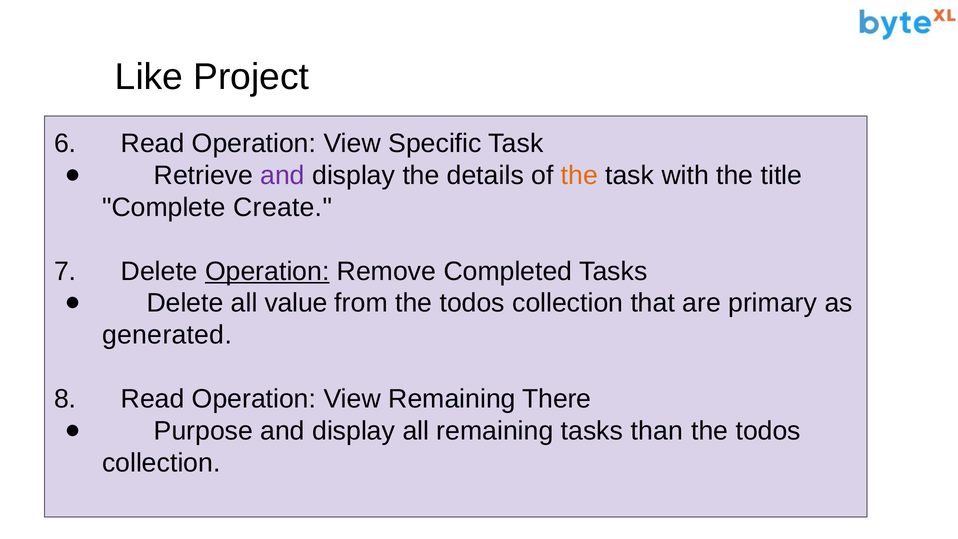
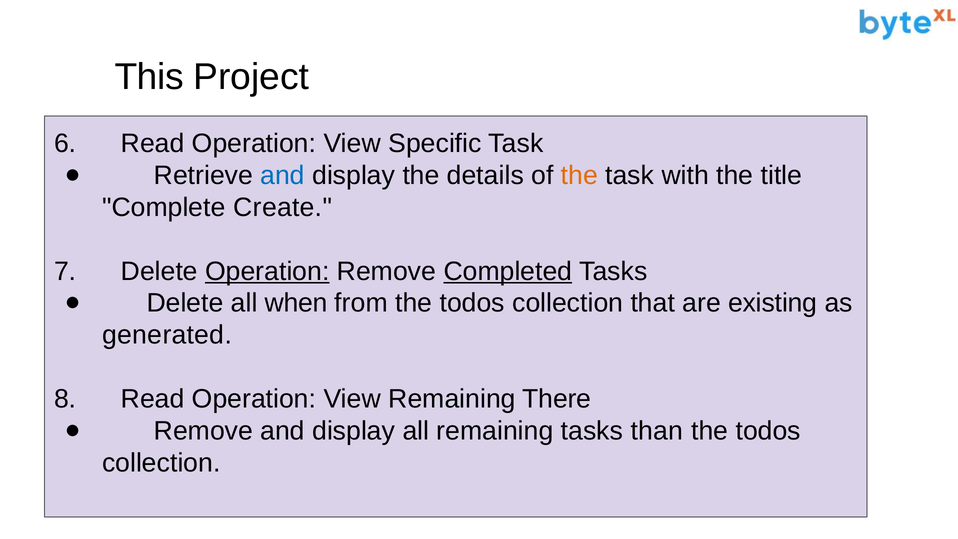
Like: Like -> This
and at (283, 175) colour: purple -> blue
Completed underline: none -> present
value: value -> when
primary: primary -> existing
Purpose at (203, 431): Purpose -> Remove
